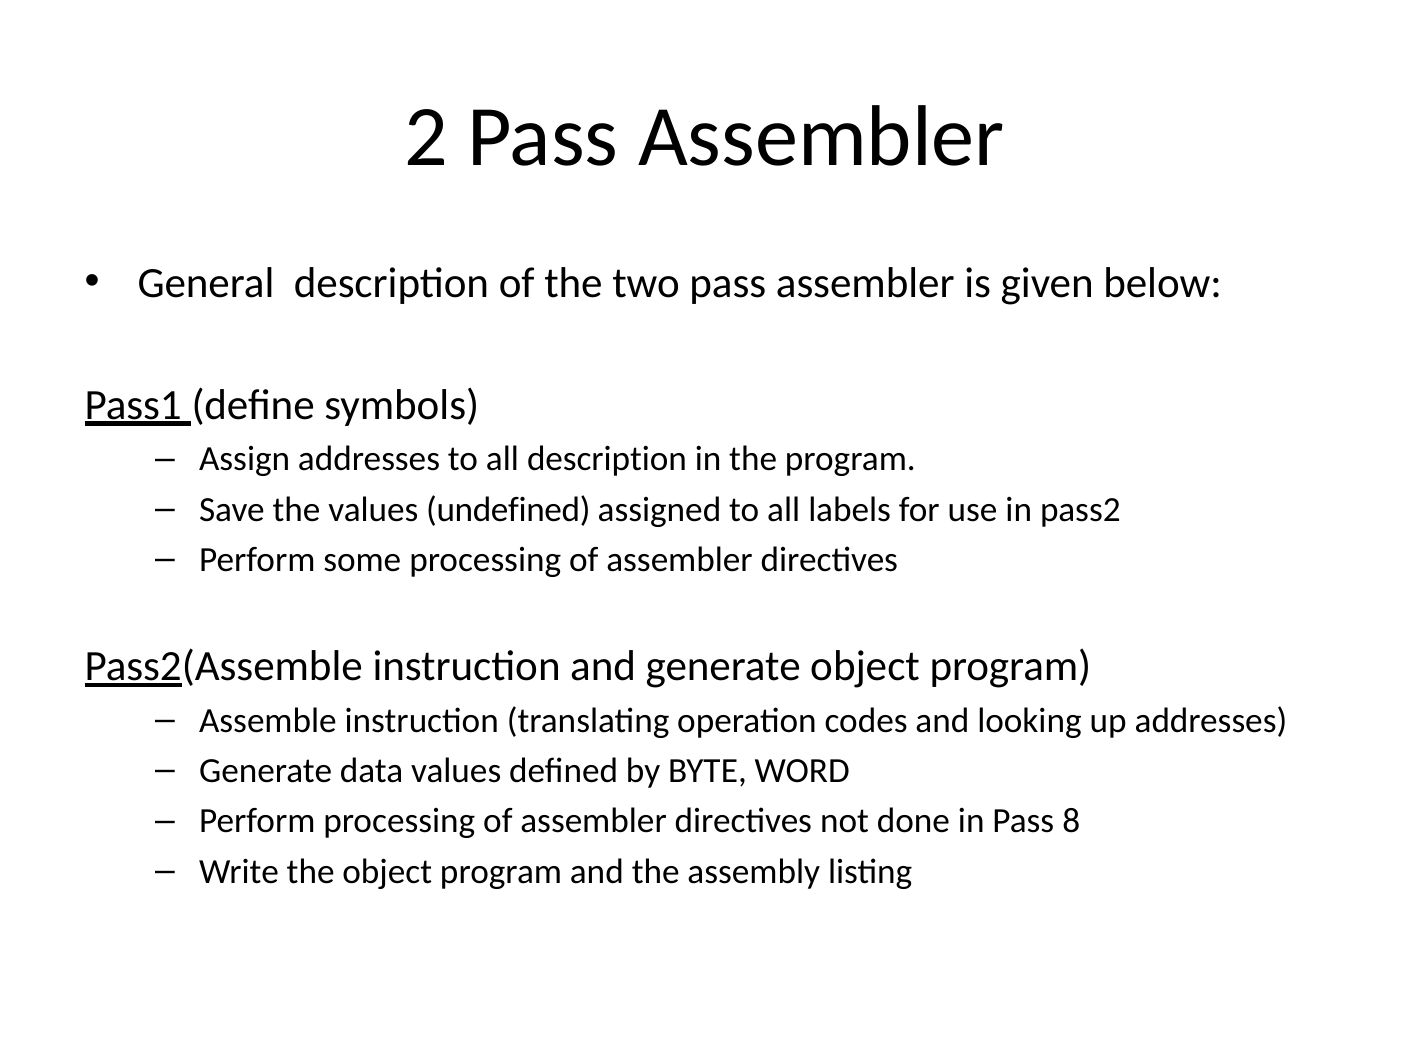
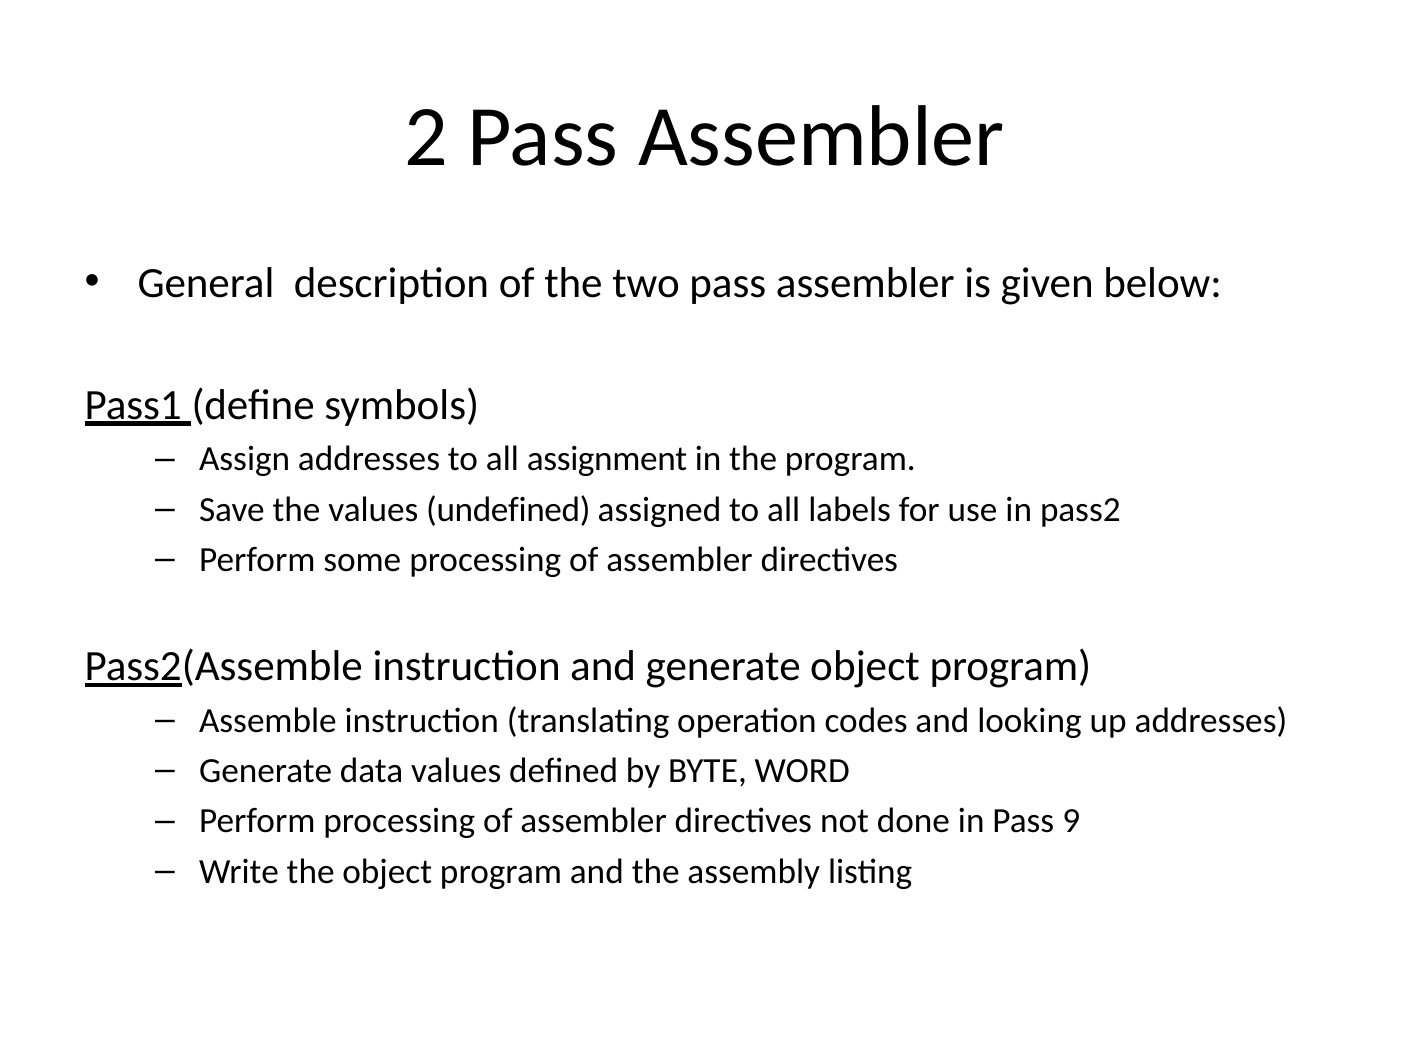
all description: description -> assignment
8: 8 -> 9
